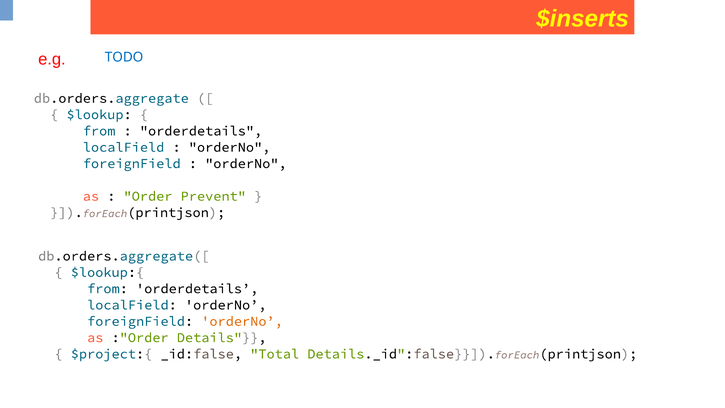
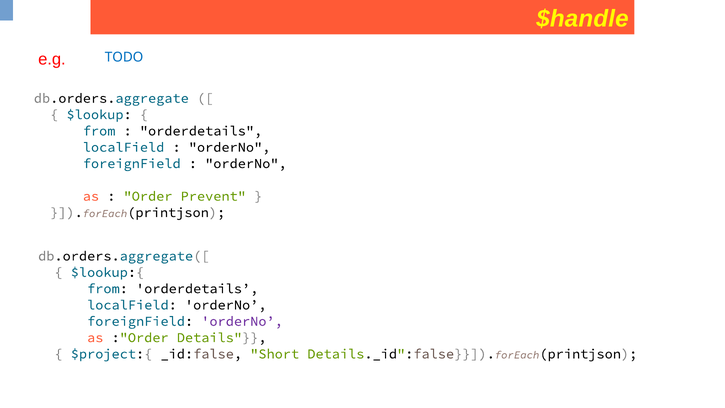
$inserts: $inserts -> $handle
orderNo at (242, 321) colour: orange -> purple
Total: Total -> Short
